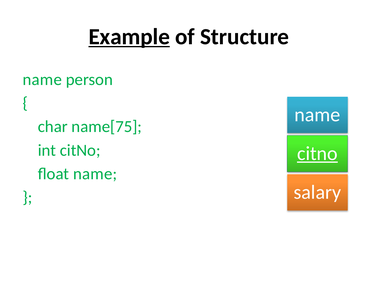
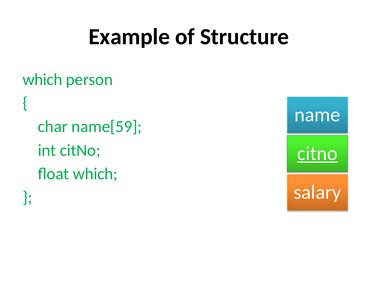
Example underline: present -> none
name at (42, 79): name -> which
name[75: name[75 -> name[59
float name: name -> which
